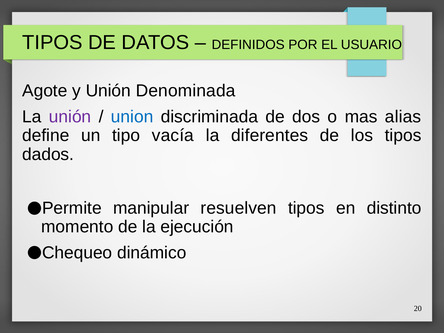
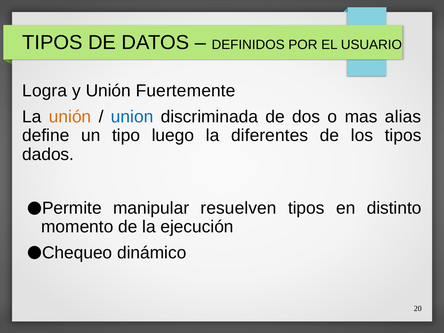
Agote: Agote -> Logra
Denominada: Denominada -> Fuertemente
unión at (70, 117) colour: purple -> orange
vacía: vacía -> luego
